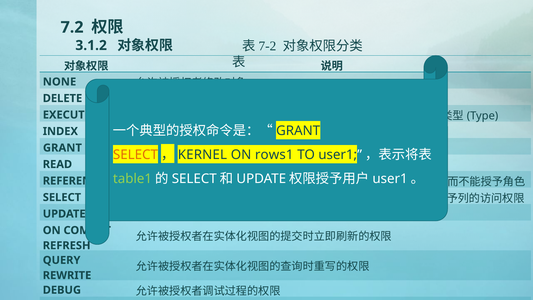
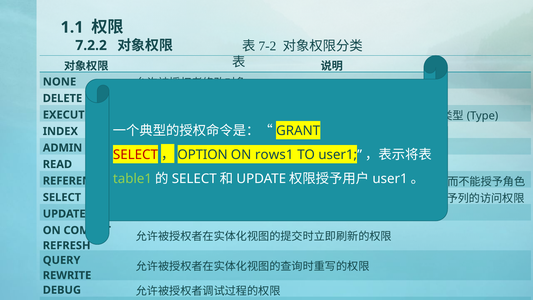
7.2: 7.2 -> 1.1
3.1.2: 3.1.2 -> 7.2.2
GRANT at (62, 148): GRANT -> ADMIN
SELECT at (135, 155) colour: orange -> red
KERNEL: KERNEL -> OPTION
